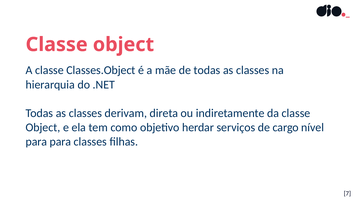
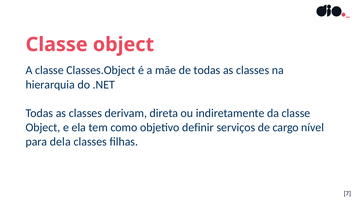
herdar: herdar -> definir
para para: para -> dela
